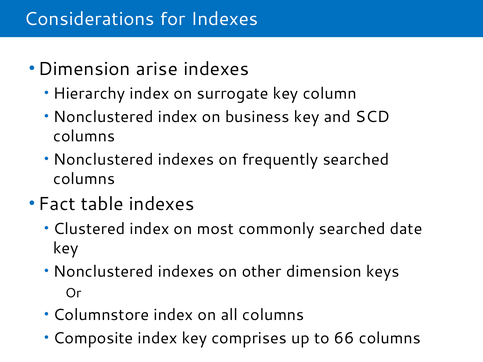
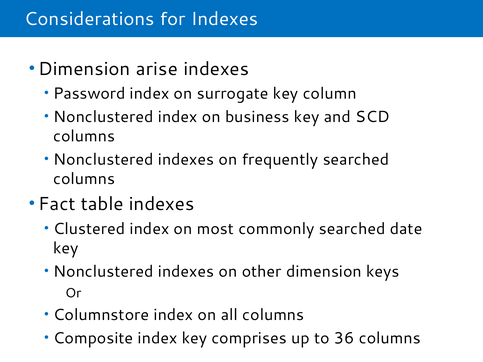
Hierarchy: Hierarchy -> Password
66: 66 -> 36
